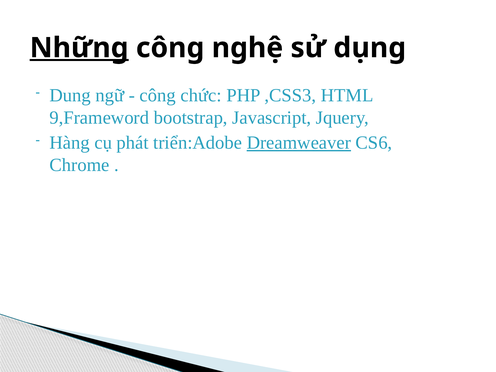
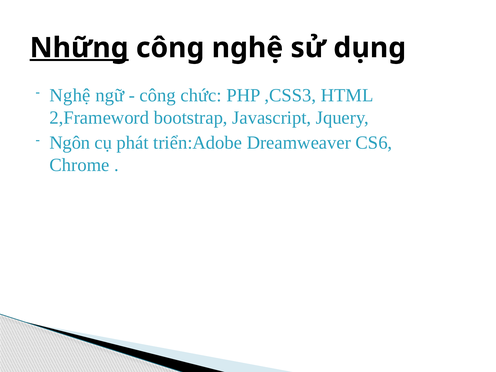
Dung at (70, 95): Dung -> Nghệ
9,Frameword: 9,Frameword -> 2,Frameword
Hàng: Hàng -> Ngôn
Dreamweaver underline: present -> none
